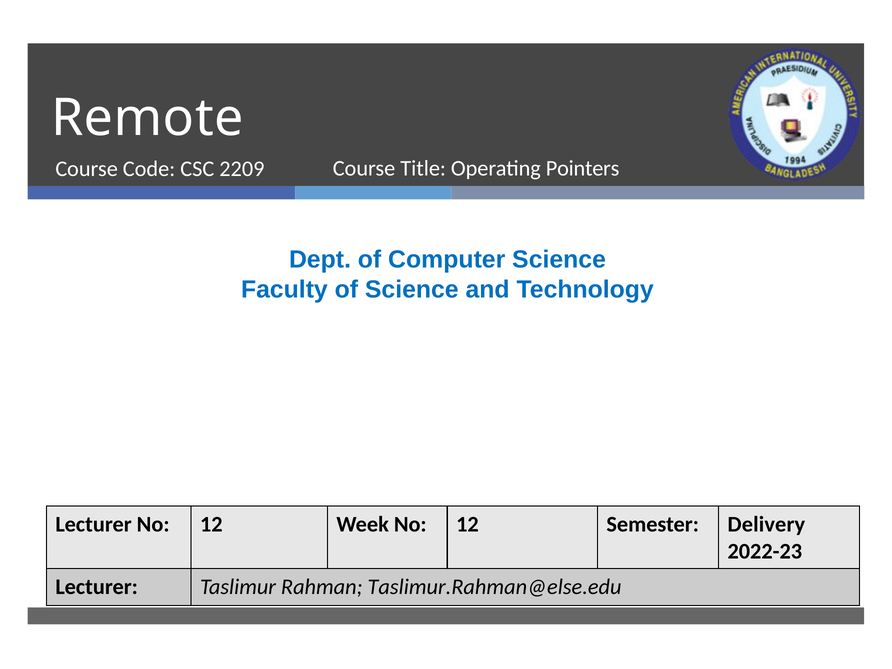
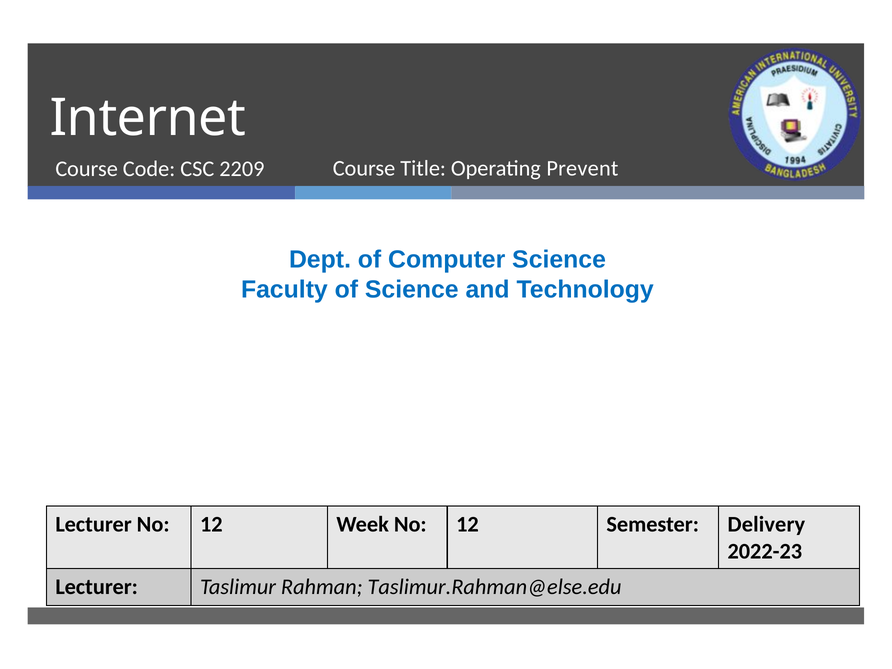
Remote: Remote -> Internet
Pointers: Pointers -> Prevent
